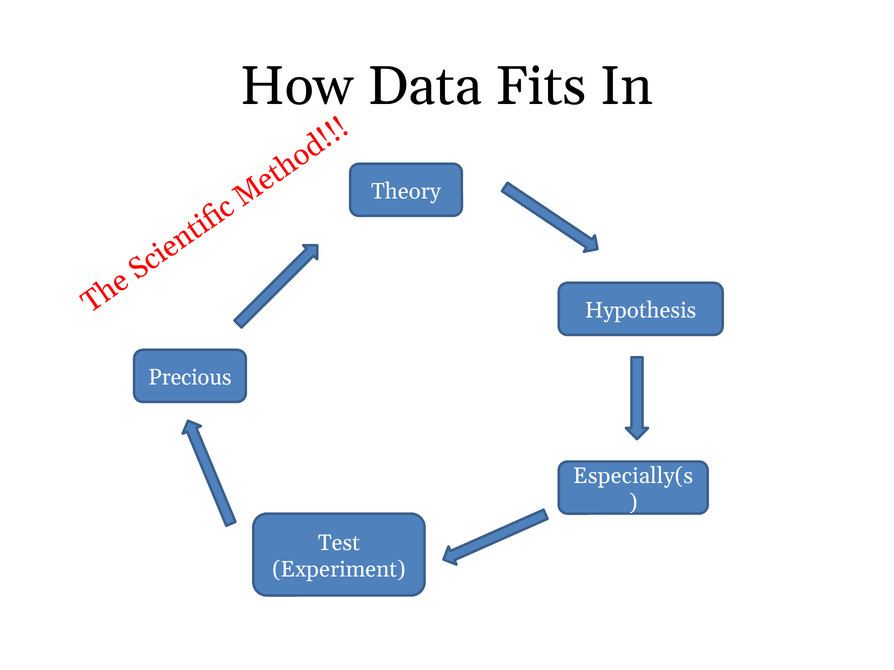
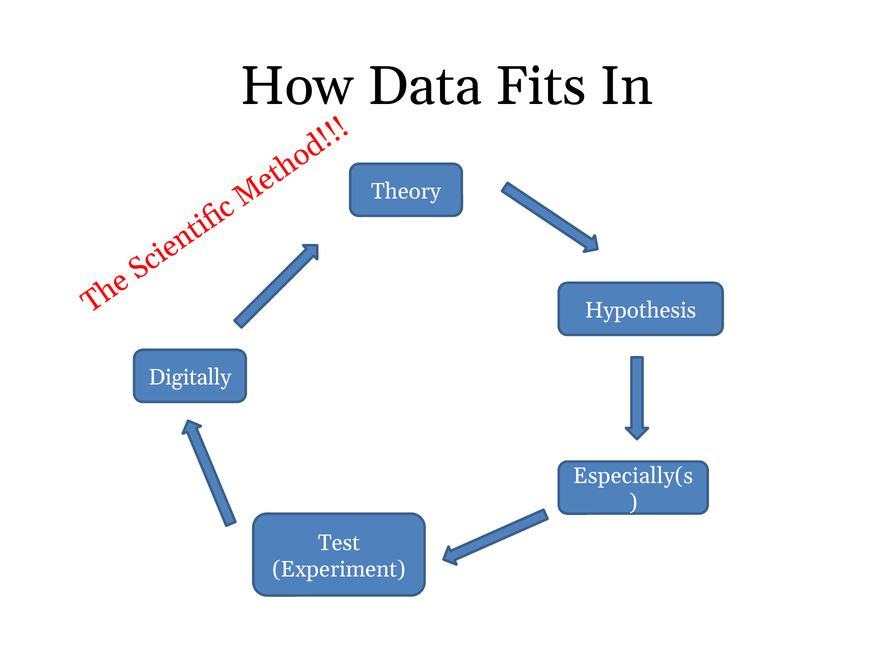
Precious: Precious -> Digitally
